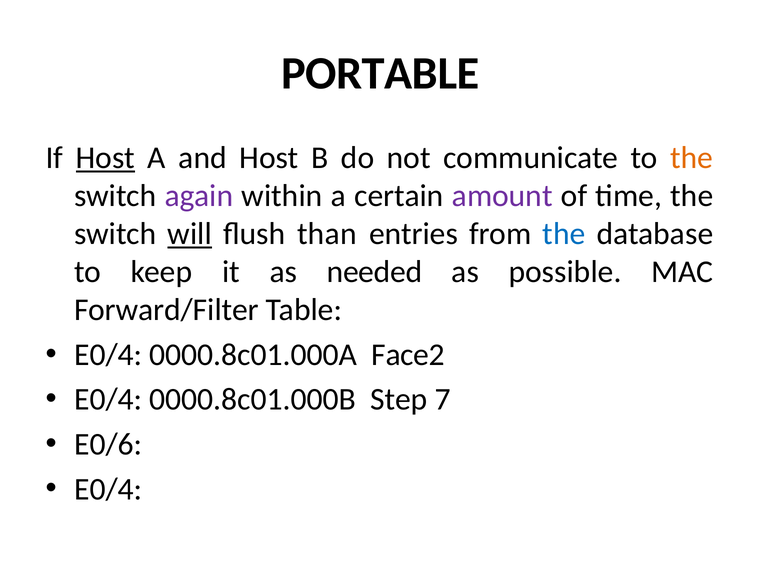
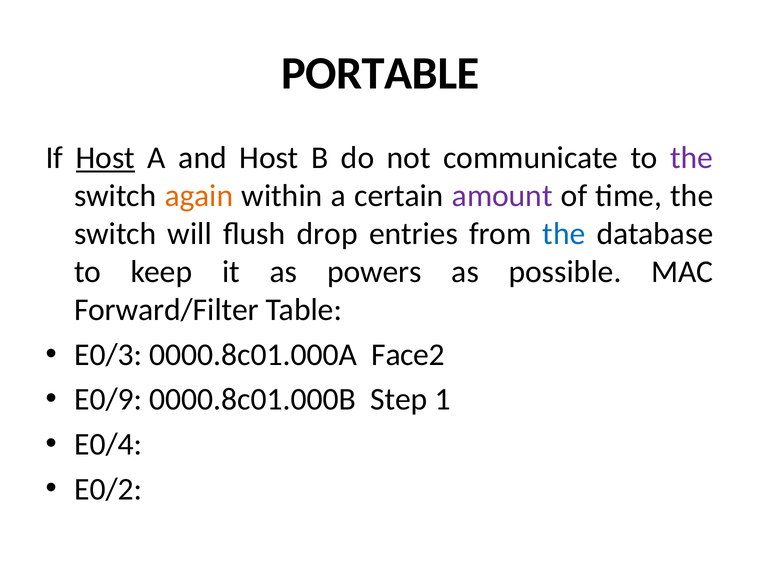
the at (692, 158) colour: orange -> purple
again colour: purple -> orange
will underline: present -> none
than: than -> drop
needed: needed -> powers
E0/4 at (108, 355): E0/4 -> E0/3
E0/4 at (108, 400): E0/4 -> E0/9
7: 7 -> 1
E0/6: E0/6 -> E0/4
E0/4 at (108, 489): E0/4 -> E0/2
